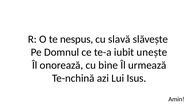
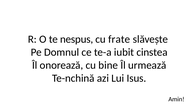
slavă: slavă -> frate
unește: unește -> cinstea
